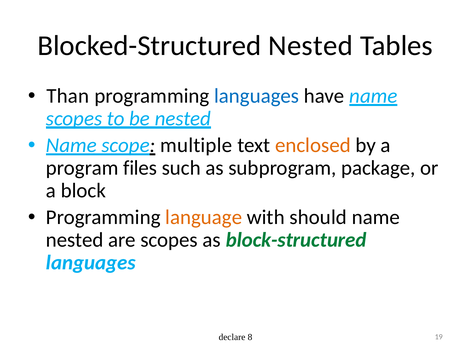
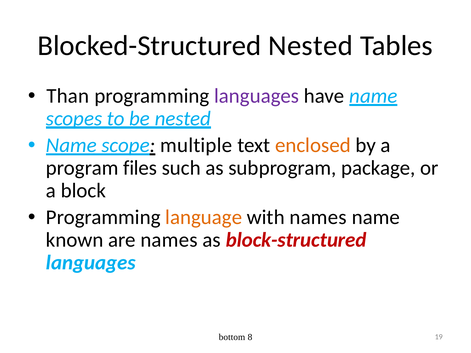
languages at (257, 96) colour: blue -> purple
with should: should -> names
nested at (75, 240): nested -> known
are scopes: scopes -> names
block-structured colour: green -> red
declare: declare -> bottom
